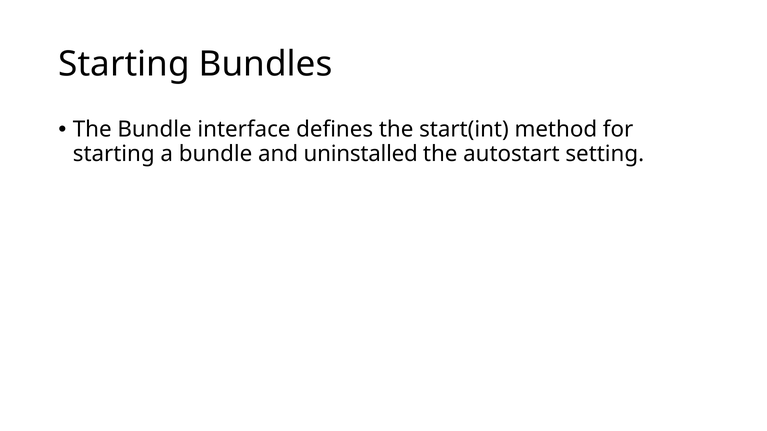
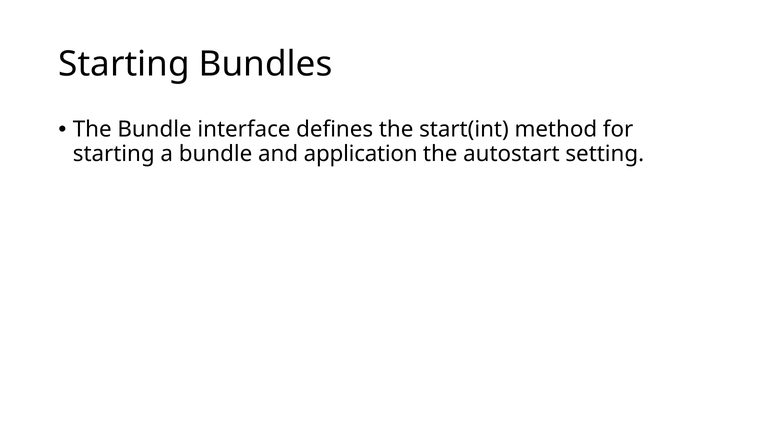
uninstalled: uninstalled -> application
